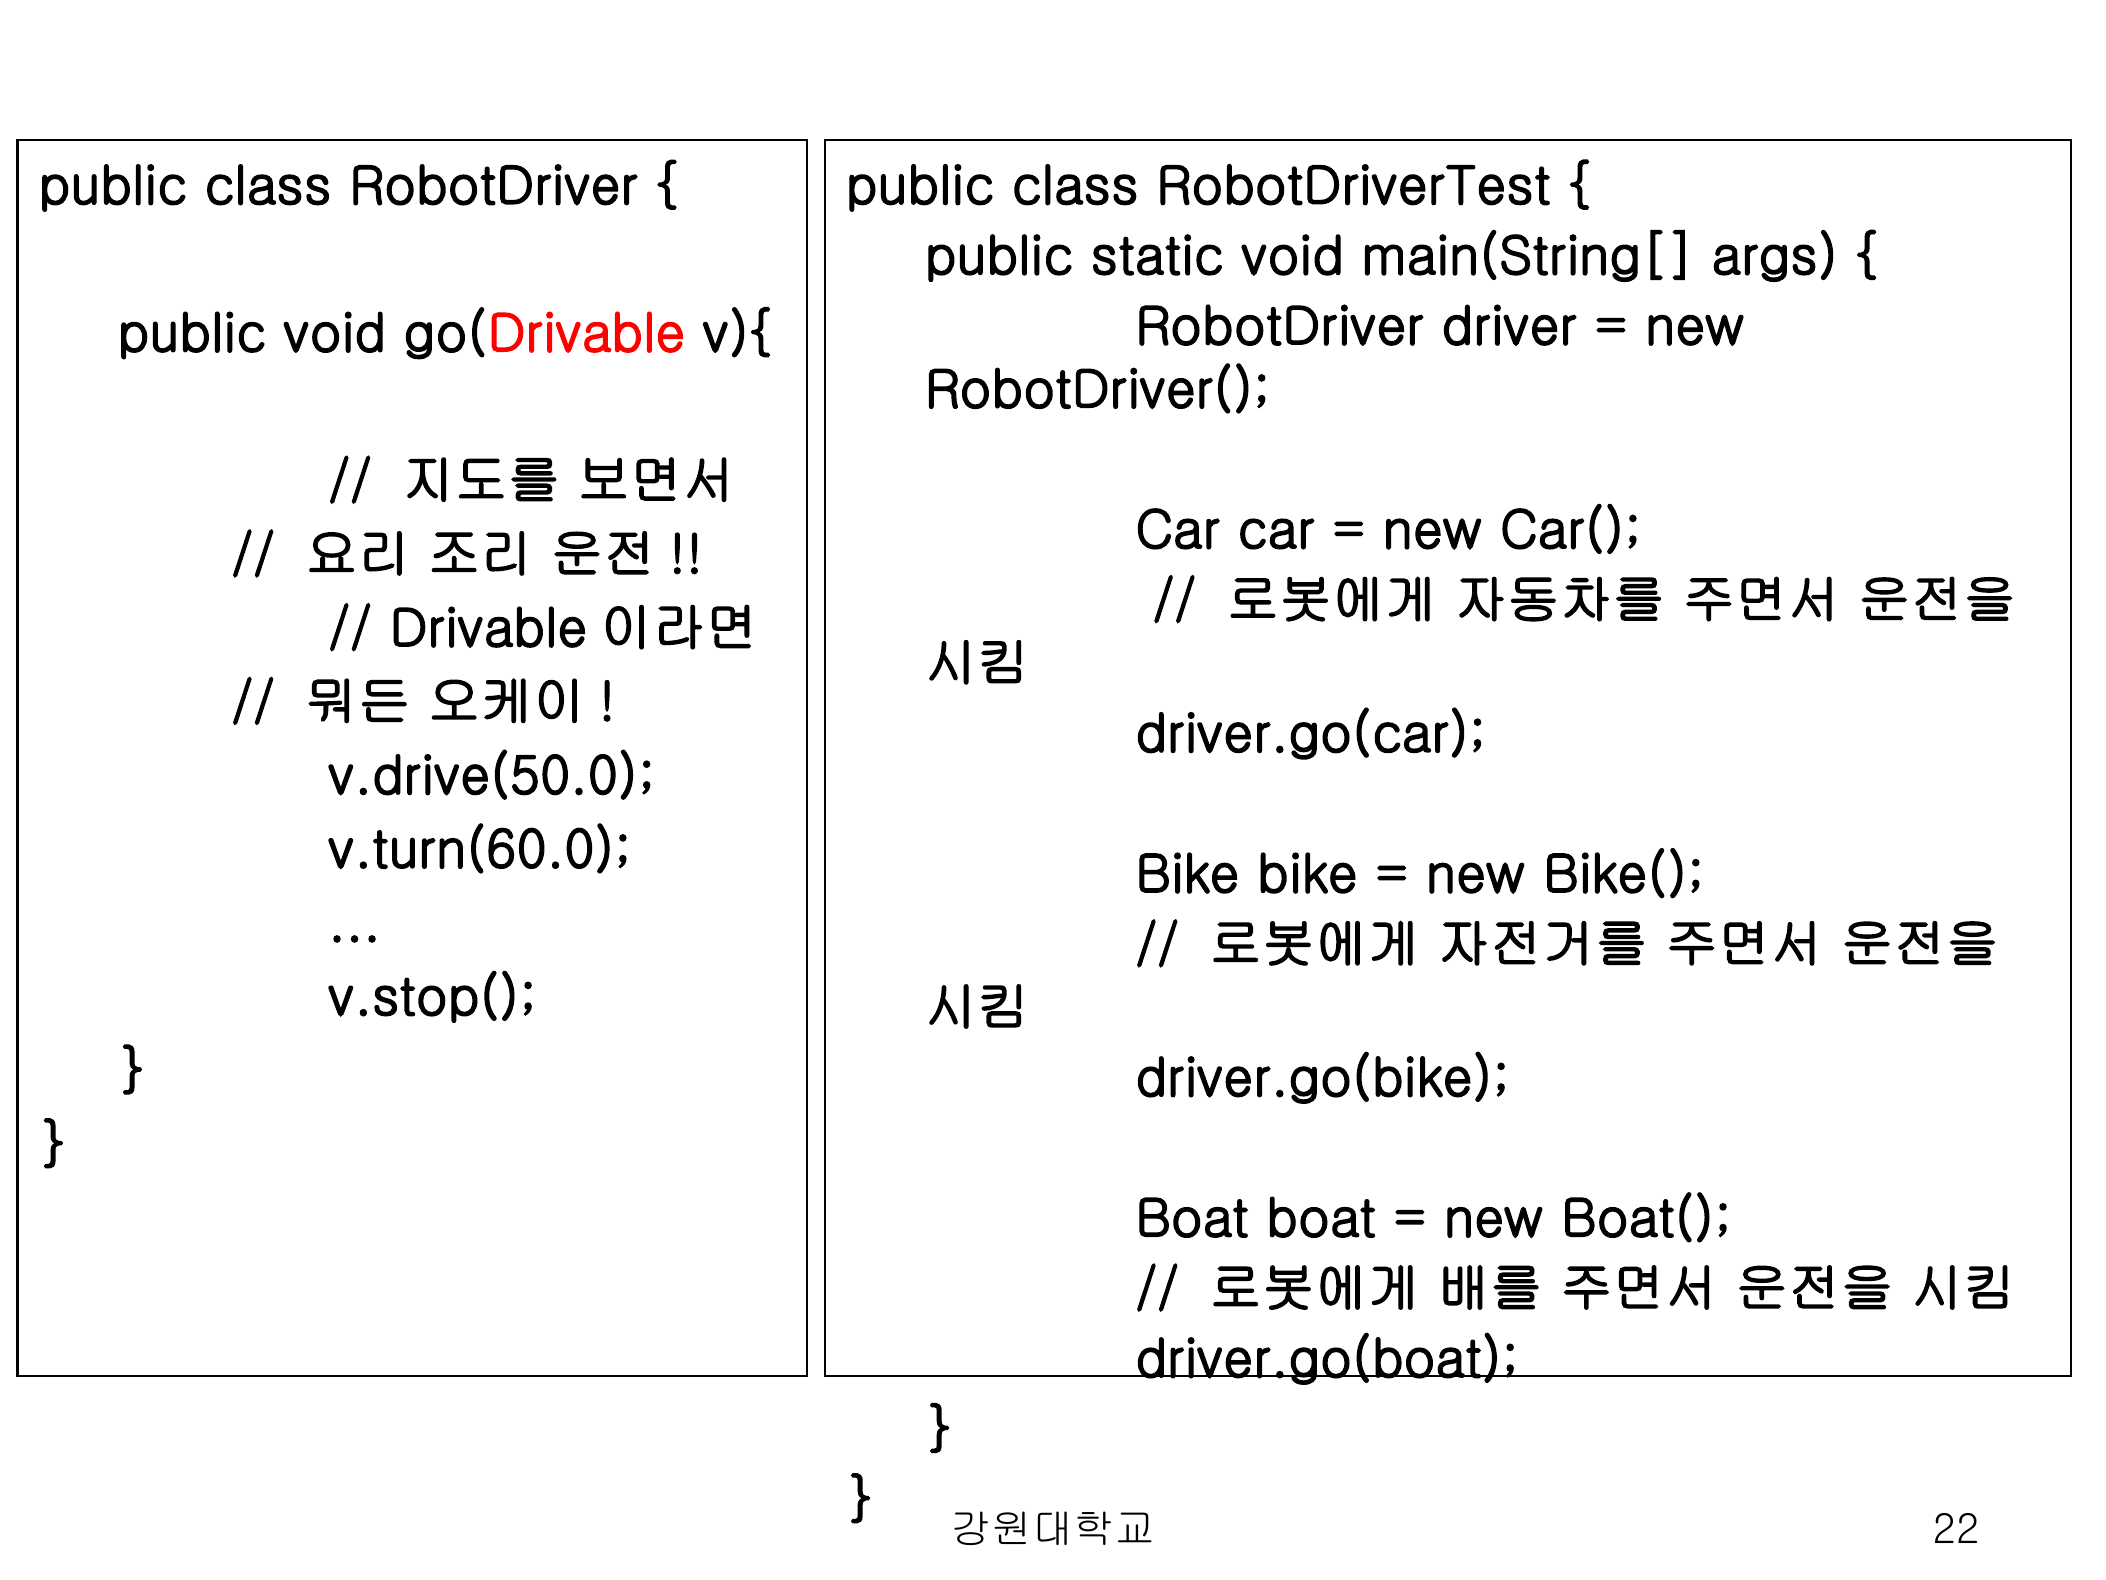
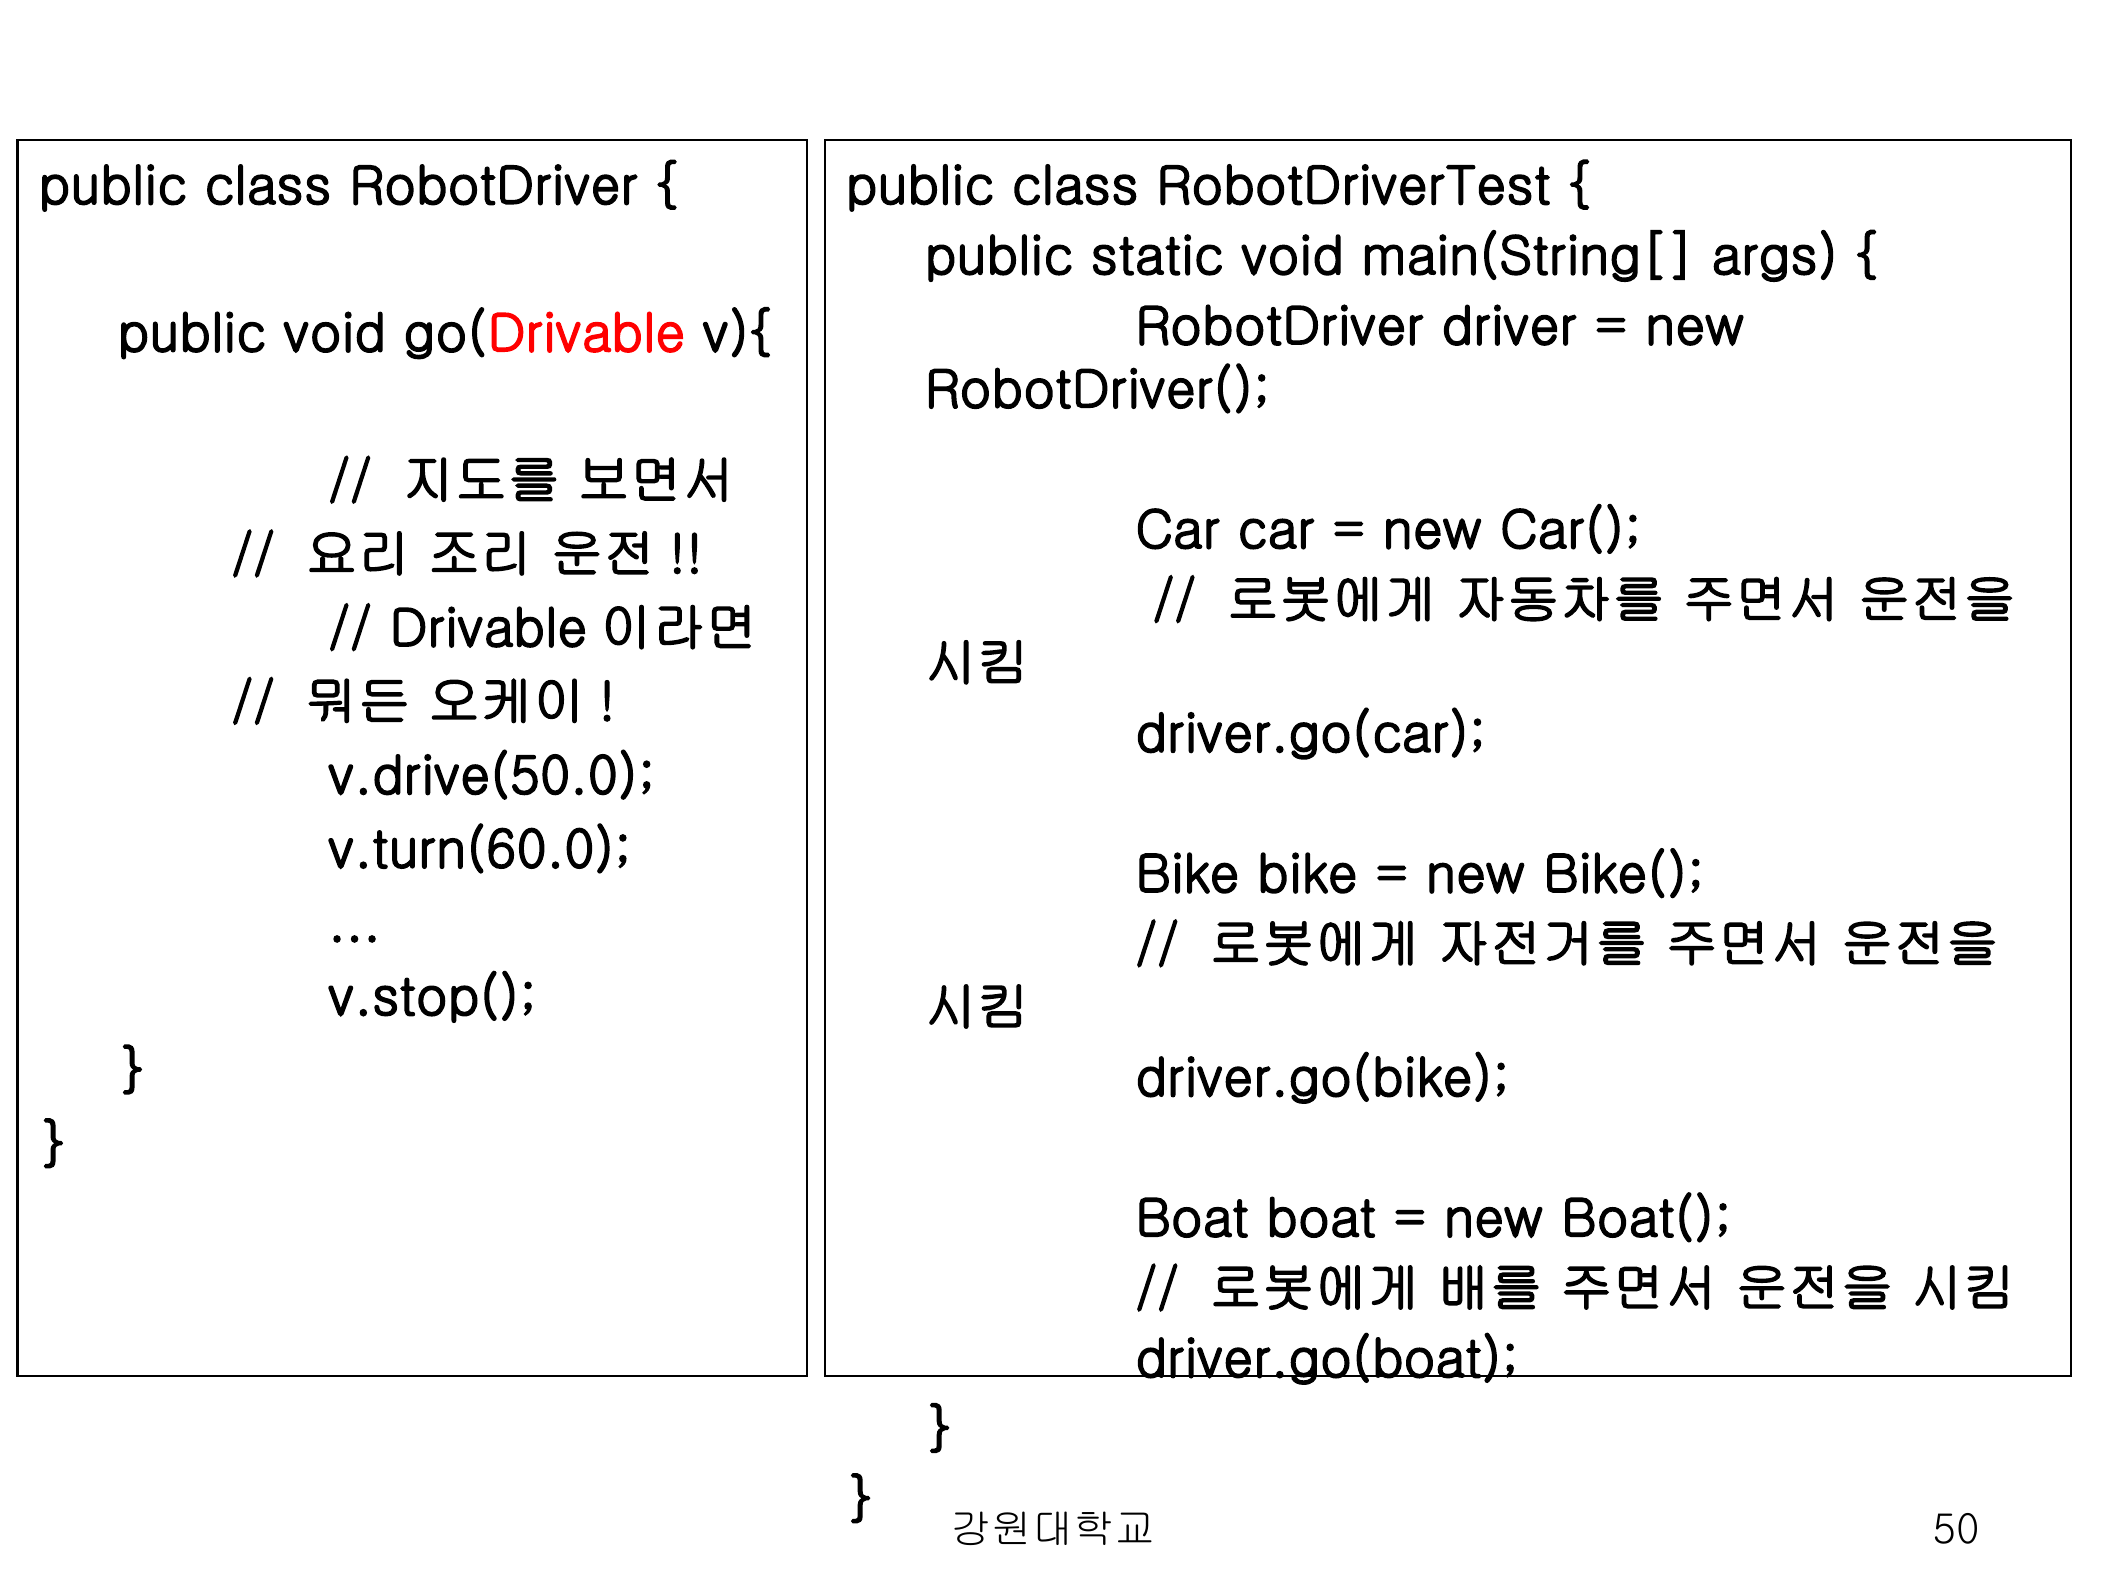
22: 22 -> 50
